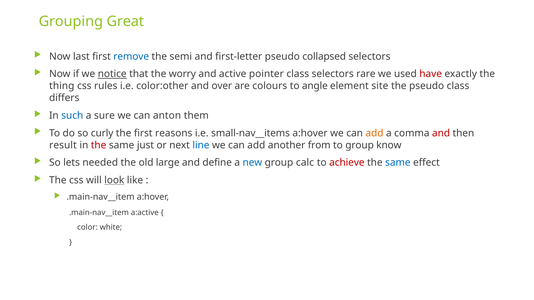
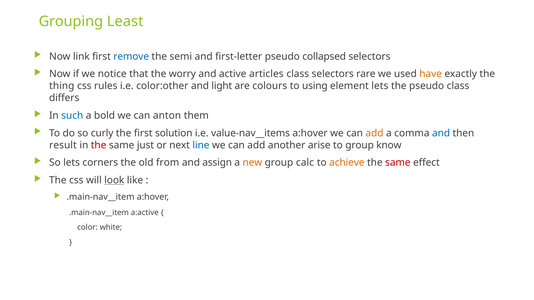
Great: Great -> Least
last: last -> link
notice underline: present -> none
pointer: pointer -> articles
have colour: red -> orange
over: over -> light
angle: angle -> using
element site: site -> lets
sure: sure -> bold
reasons: reasons -> solution
small-nav__items: small-nav__items -> value-nav__items
and at (441, 133) colour: red -> blue
from: from -> arise
needed: needed -> corners
large: large -> from
define: define -> assign
new colour: blue -> orange
achieve colour: red -> orange
same at (398, 163) colour: blue -> red
